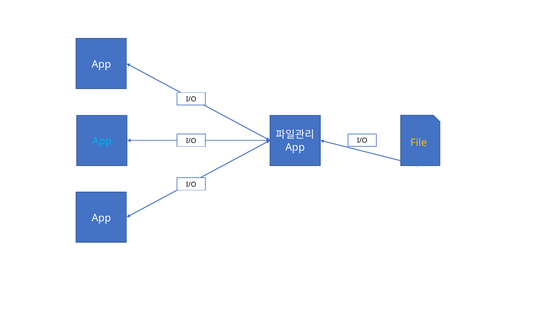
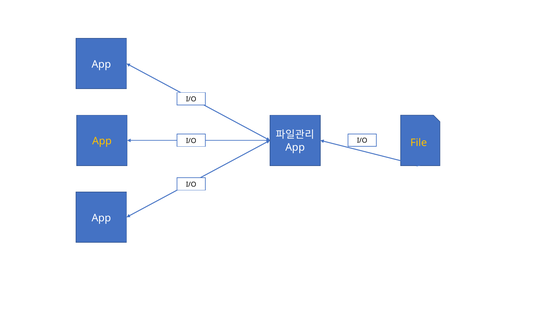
App at (102, 141) colour: light blue -> yellow
